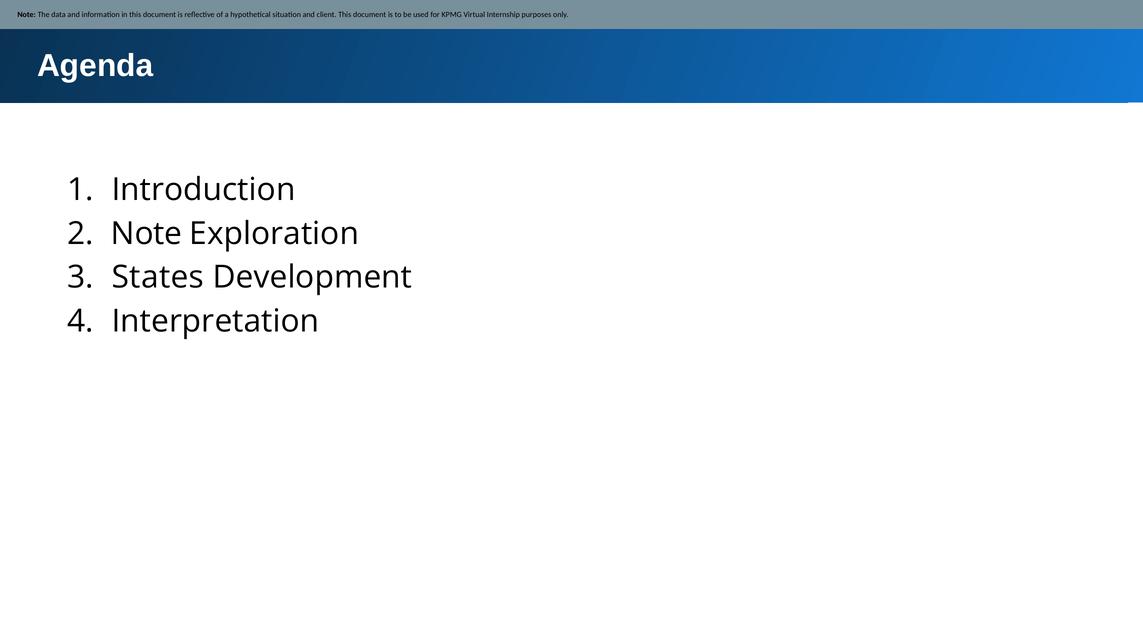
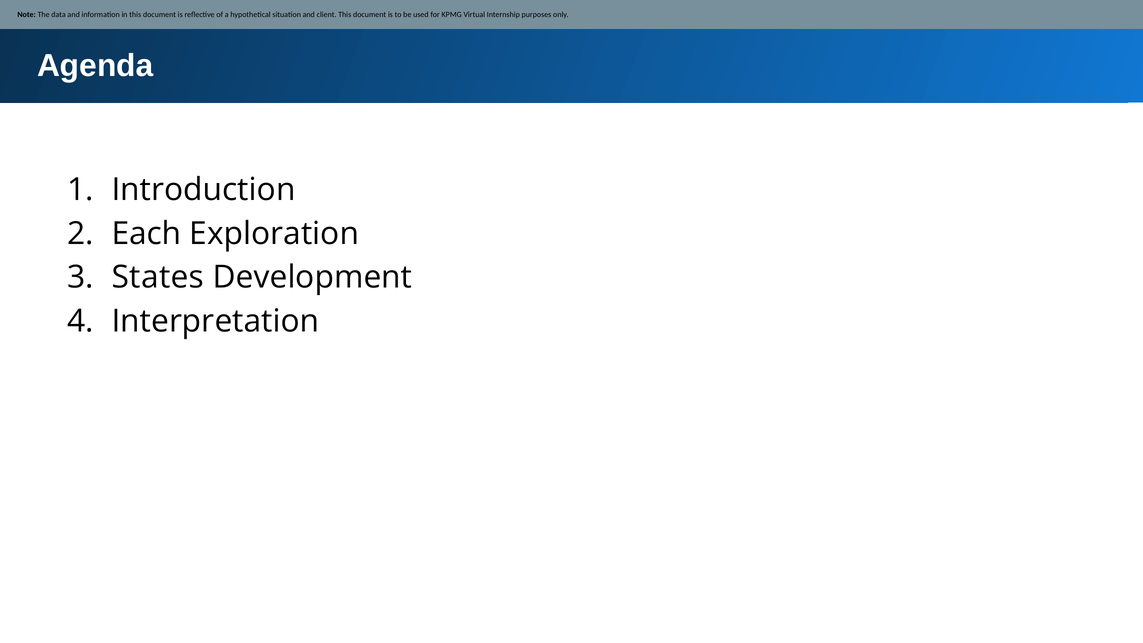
Note at (147, 234): Note -> Each
